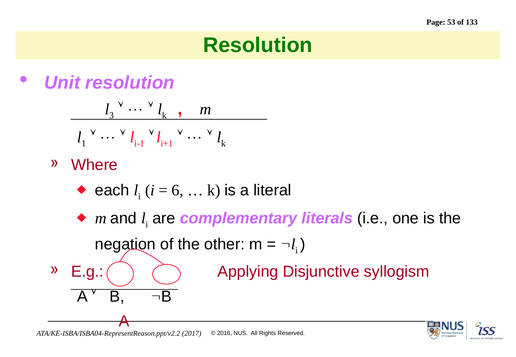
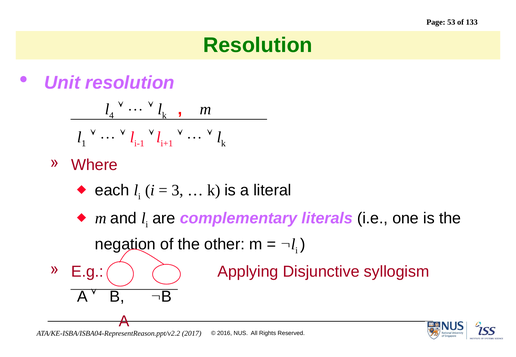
3: 3 -> 4
6: 6 -> 3
